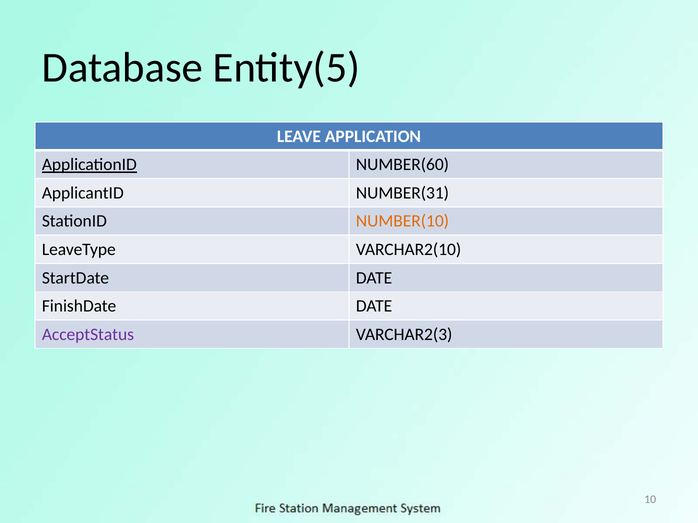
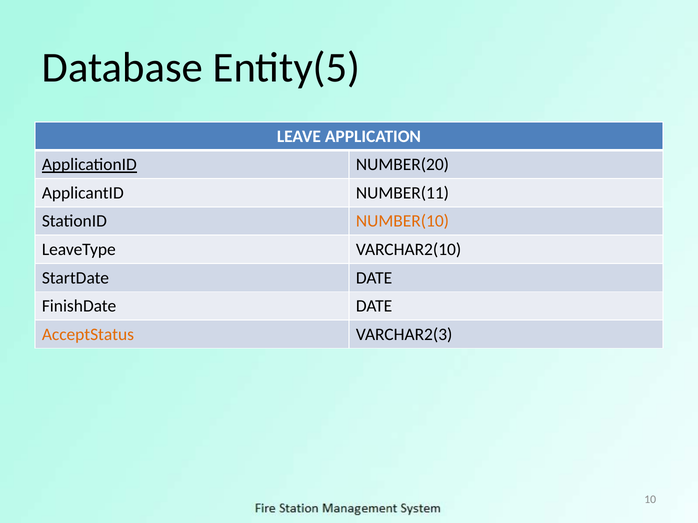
NUMBER(60: NUMBER(60 -> NUMBER(20
NUMBER(31: NUMBER(31 -> NUMBER(11
AcceptStatus colour: purple -> orange
